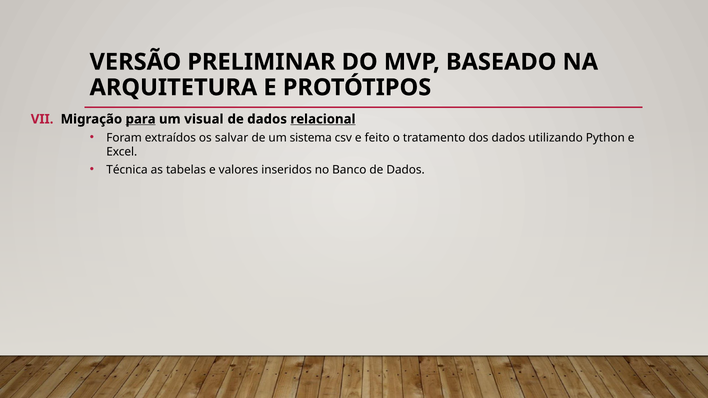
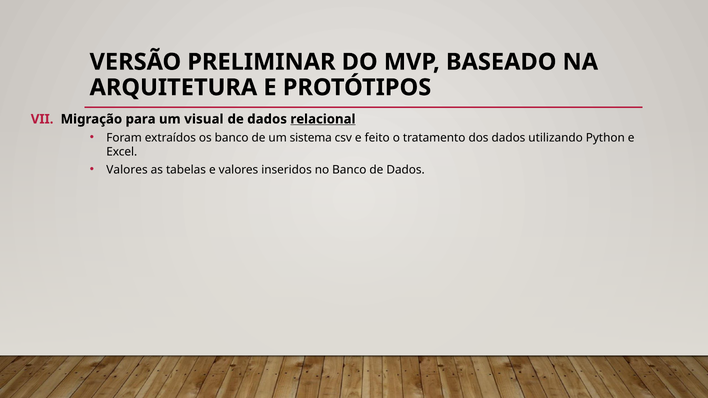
para underline: present -> none
os salvar: salvar -> banco
Técnica at (127, 170): Técnica -> Valores
